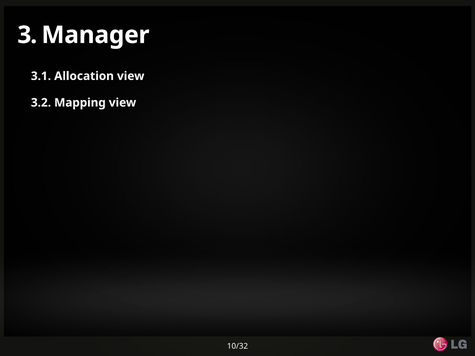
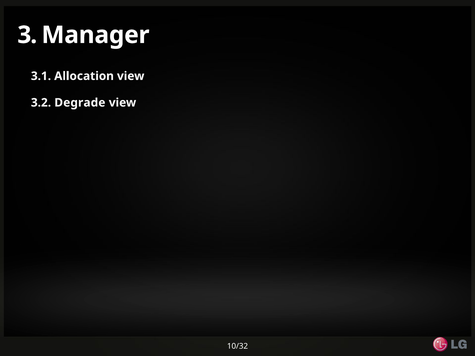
Mapping: Mapping -> Degrade
